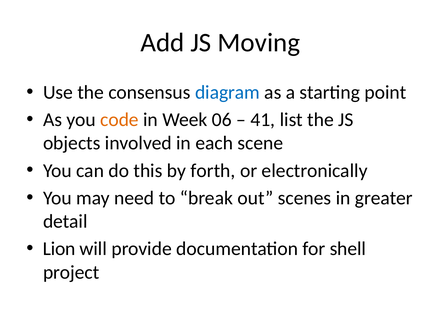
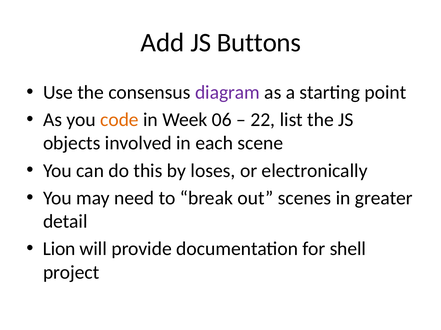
Moving: Moving -> Buttons
diagram colour: blue -> purple
41: 41 -> 22
forth: forth -> loses
